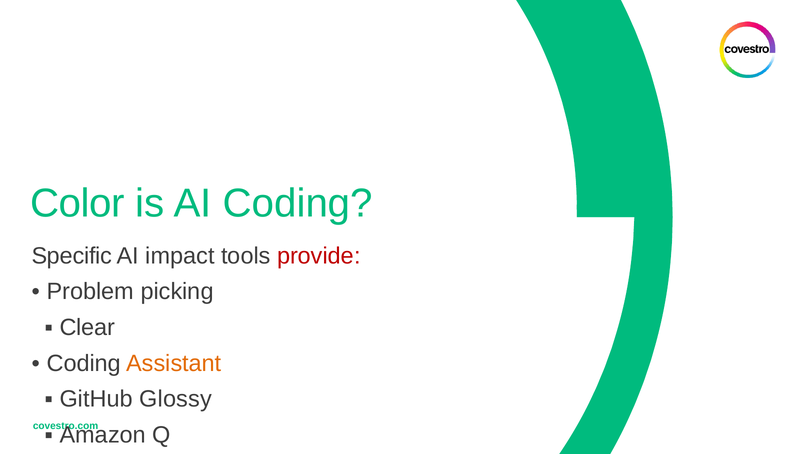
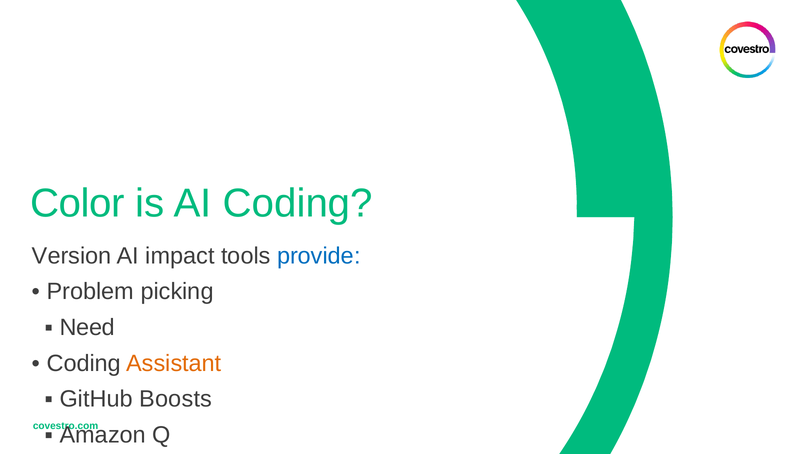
Specific: Specific -> Version
provide colour: red -> blue
Clear: Clear -> Need
Glossy: Glossy -> Boosts
